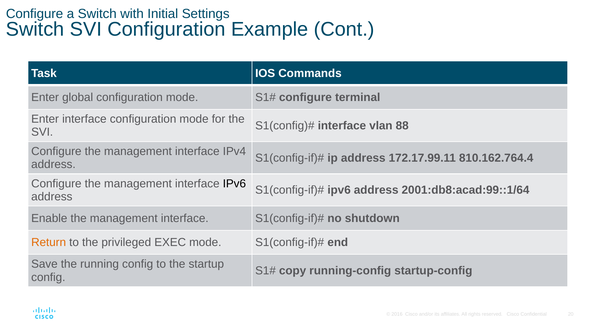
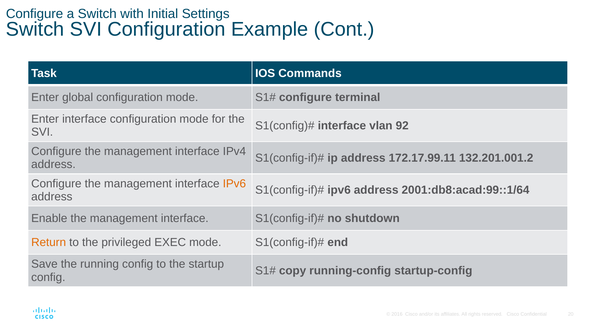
88: 88 -> 92
810.162.764.4: 810.162.764.4 -> 132.201.001.2
IPv6 at (234, 184) colour: black -> orange
